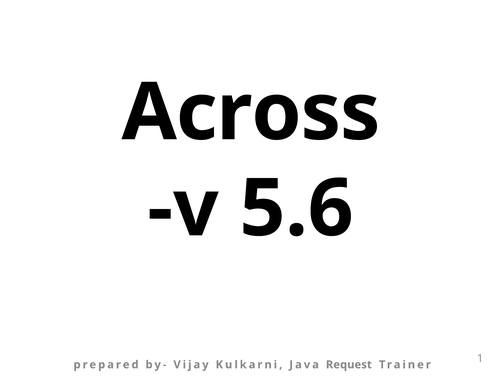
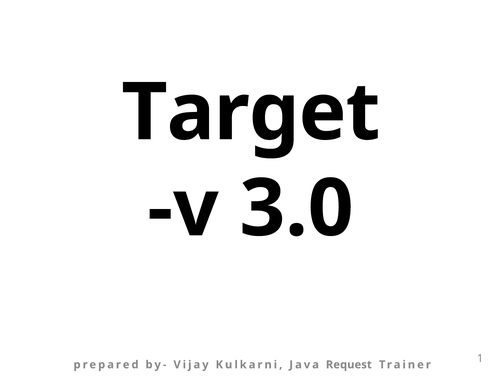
Across: Across -> Target
5.6: 5.6 -> 3.0
